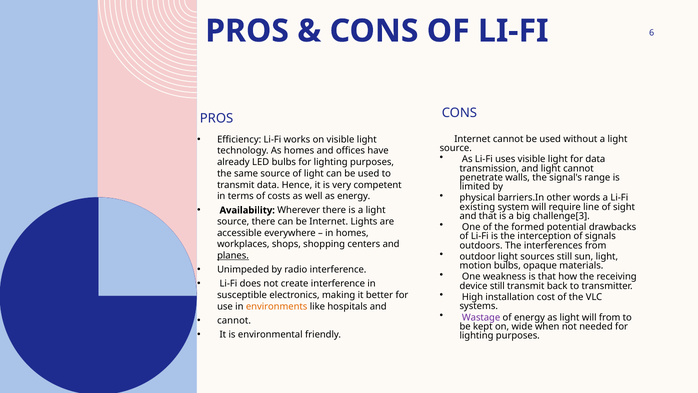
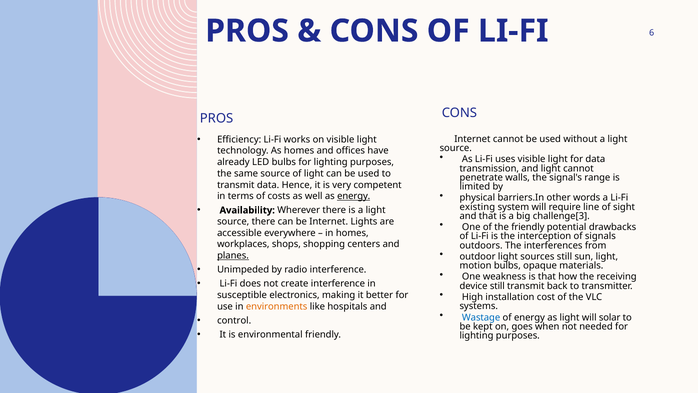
energy at (354, 196) underline: none -> present
the formed: formed -> friendly
Wastage colour: purple -> blue
will from: from -> solar
cannot at (234, 320): cannot -> control
wide: wide -> goes
